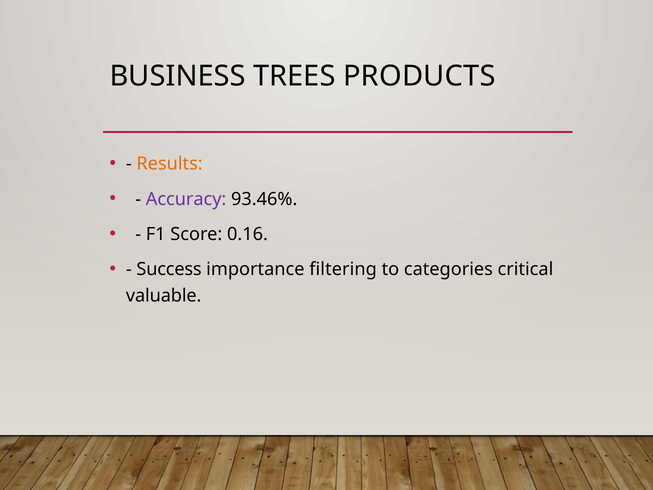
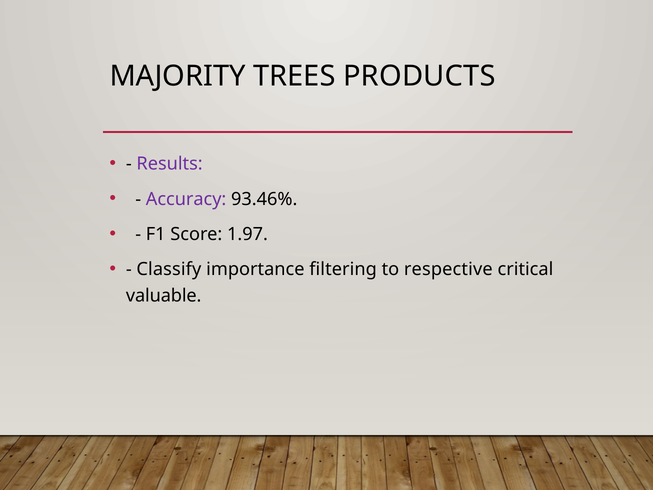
BUSINESS: BUSINESS -> MAJORITY
Results colour: orange -> purple
0.16: 0.16 -> 1.97
Success: Success -> Classify
categories: categories -> respective
